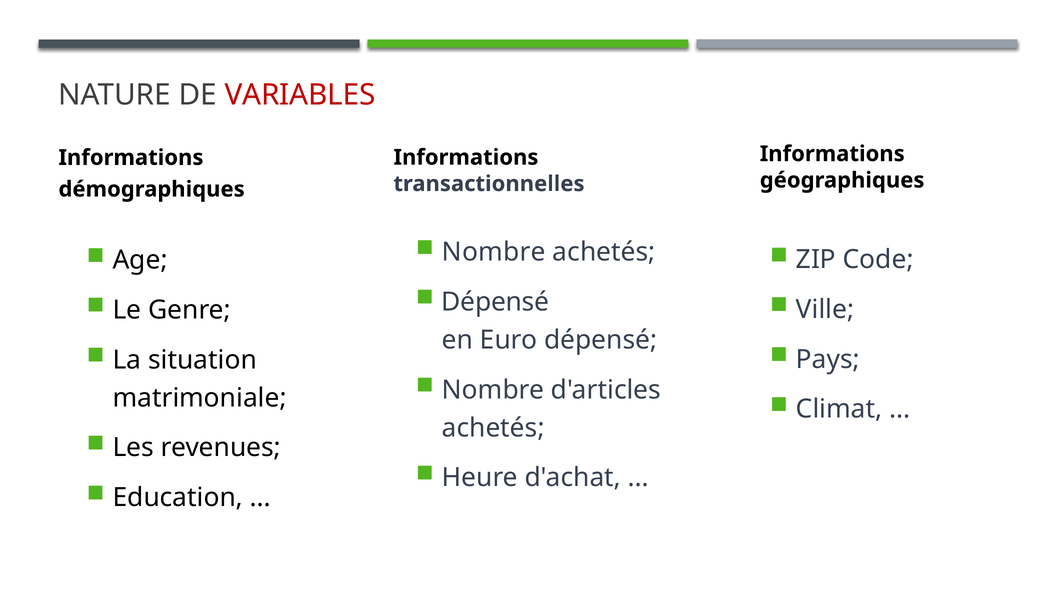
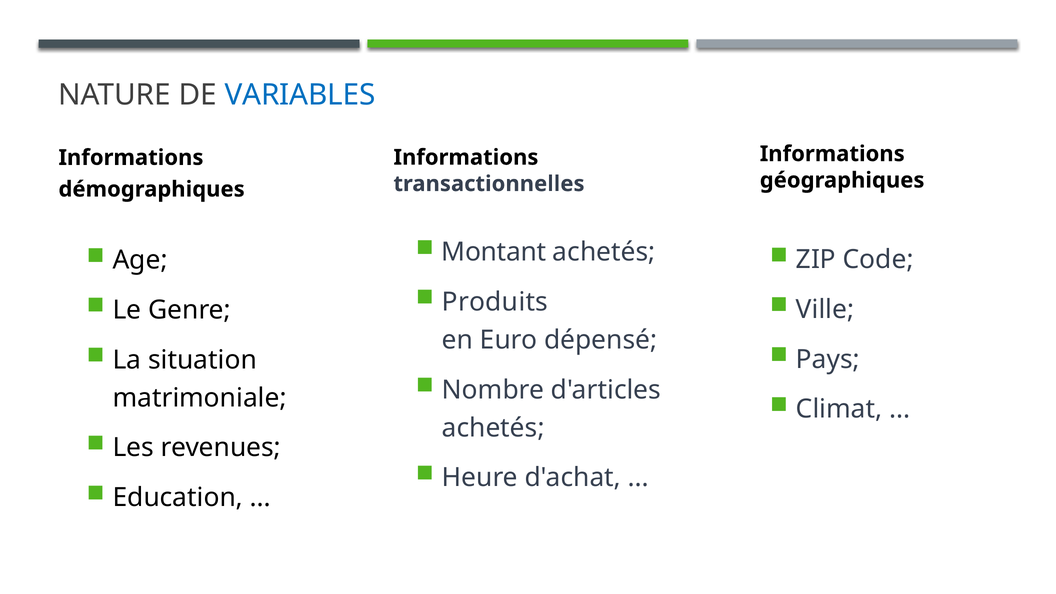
VARIABLES colour: red -> blue
Nombre at (494, 252): Nombre -> Montant
Dépensé at (495, 302): Dépensé -> Produits
